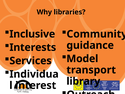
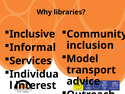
Interests: Interests -> Informal
guidance: guidance -> inclusion
library: library -> advice
